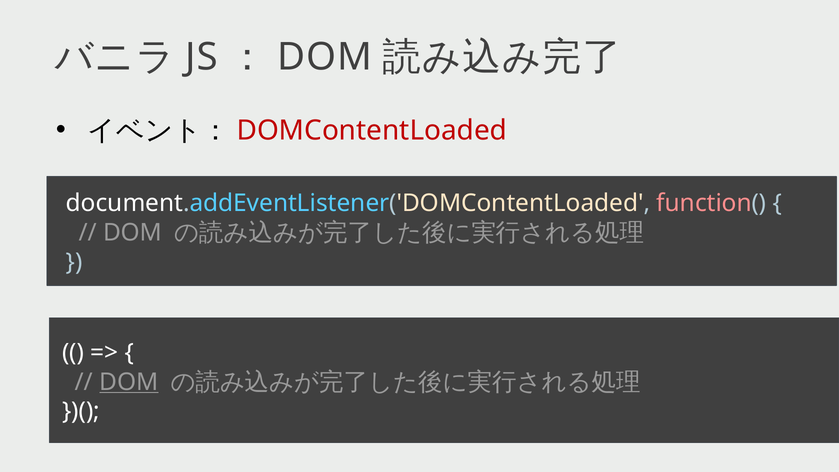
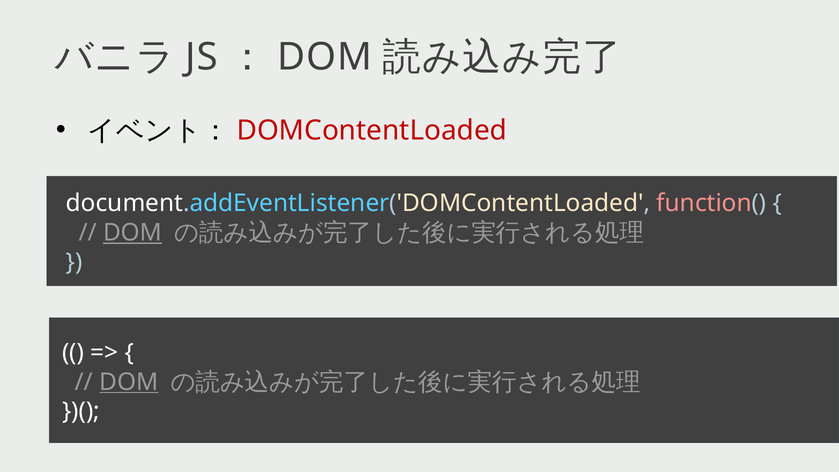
DOM at (133, 233) underline: none -> present
